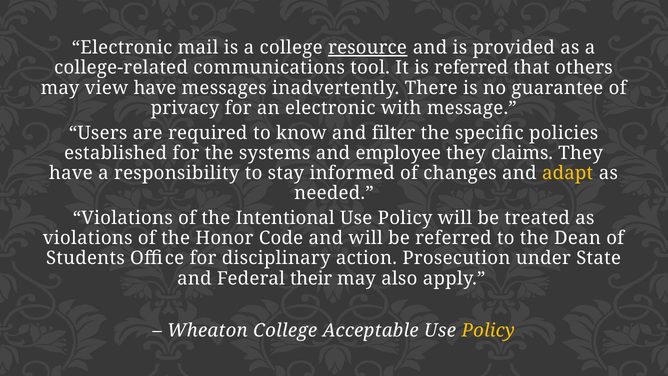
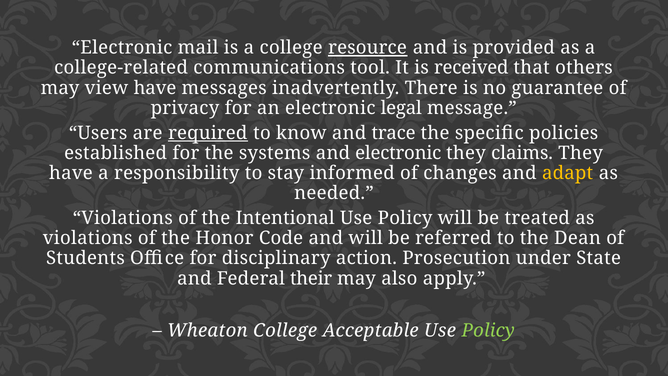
is referred: referred -> received
with: with -> legal
required underline: none -> present
filter: filter -> trace
and employee: employee -> electronic
Policy at (488, 331) colour: yellow -> light green
